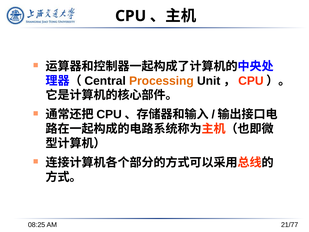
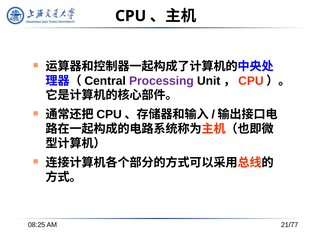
Processing colour: orange -> purple
